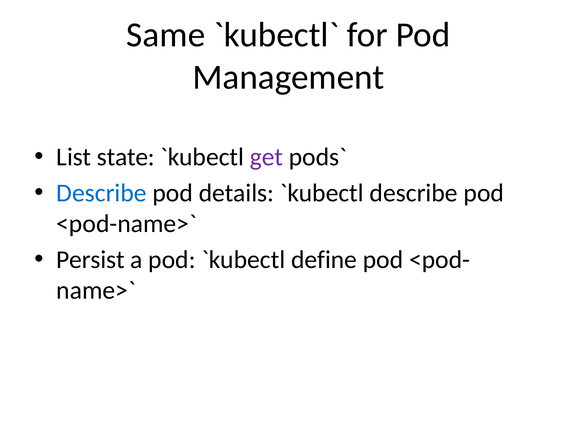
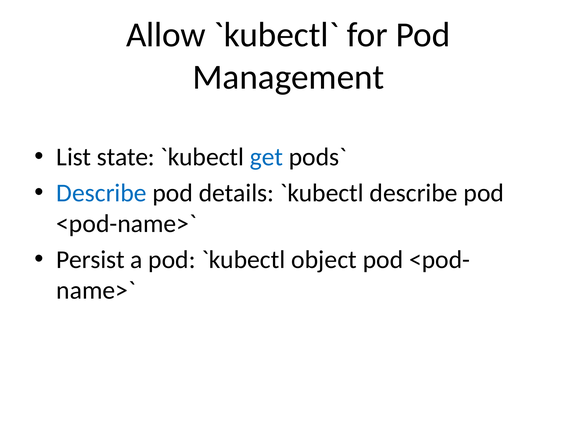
Same: Same -> Allow
get colour: purple -> blue
define: define -> object
